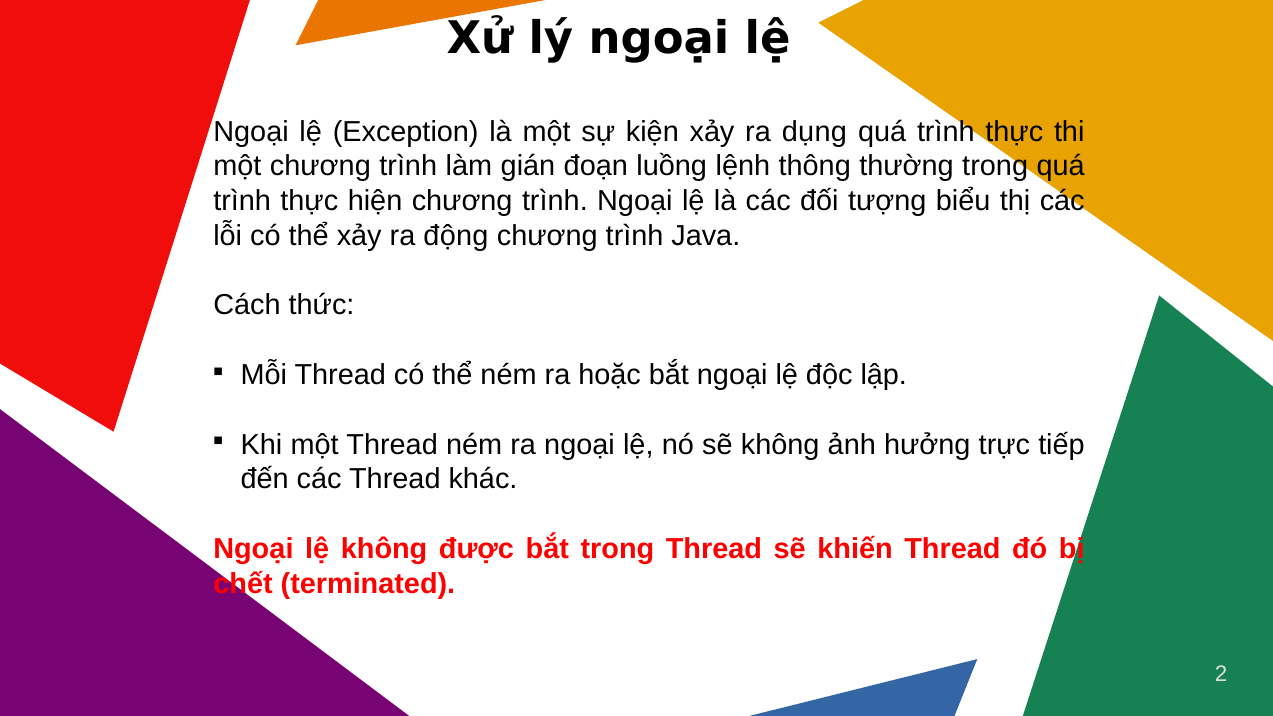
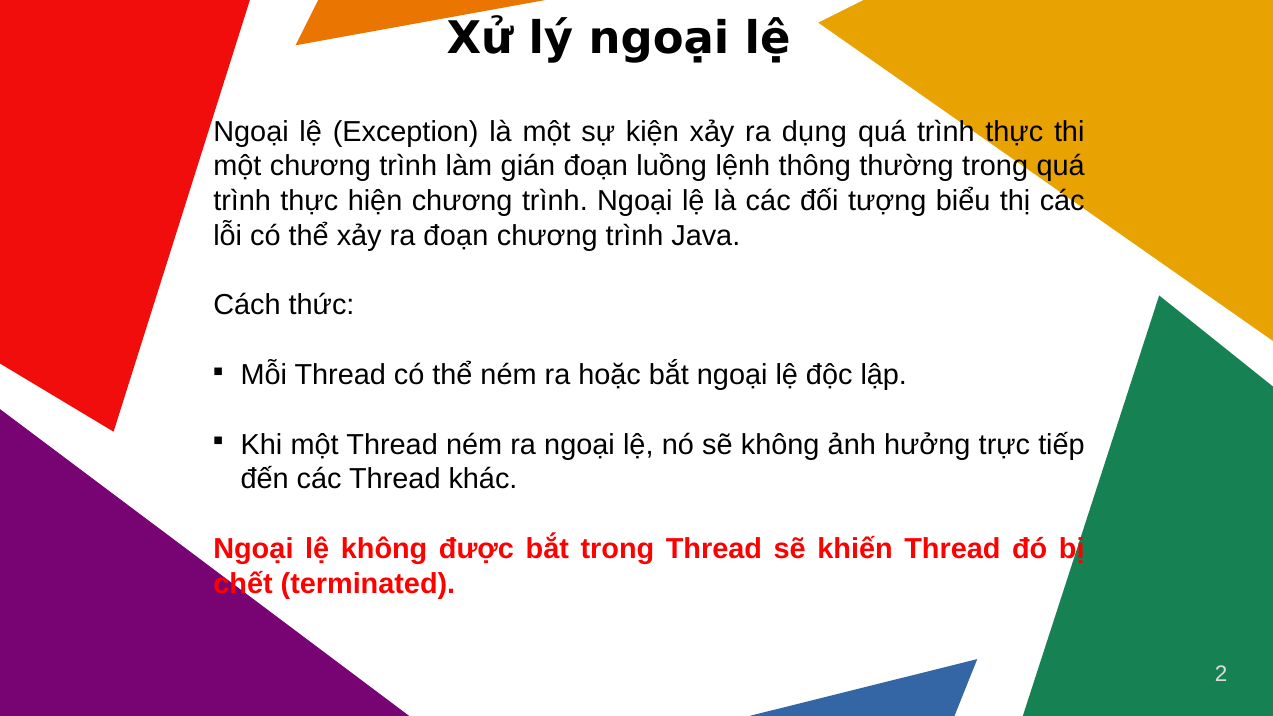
ra động: động -> đoạn
